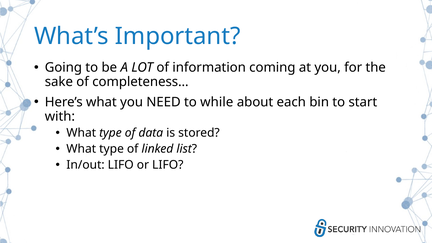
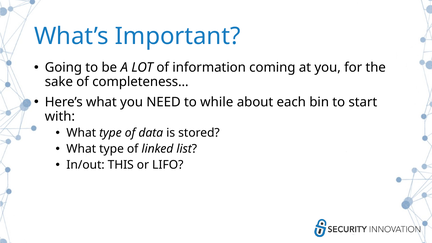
In/out LIFO: LIFO -> THIS
